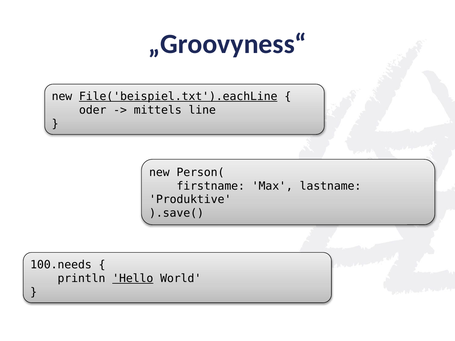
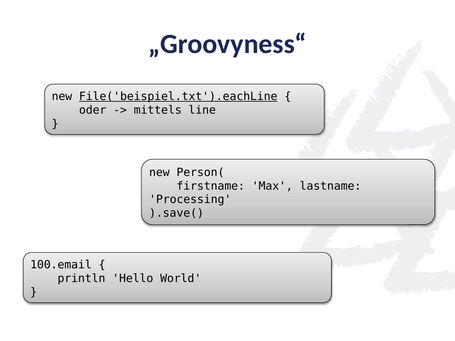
Produktive: Produktive -> Processing
100.needs: 100.needs -> 100.email
Hello underline: present -> none
